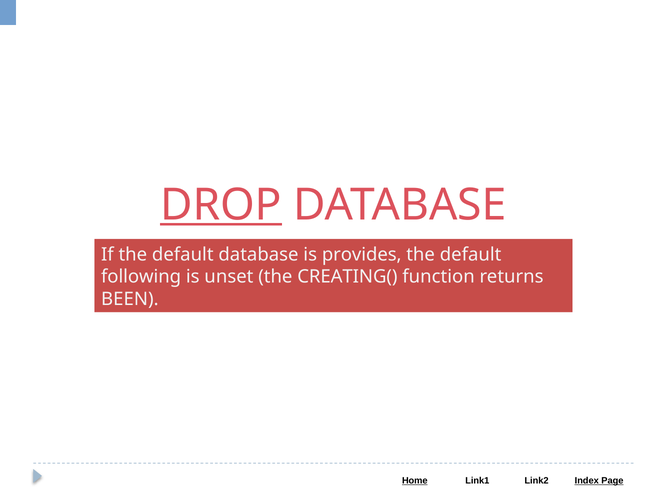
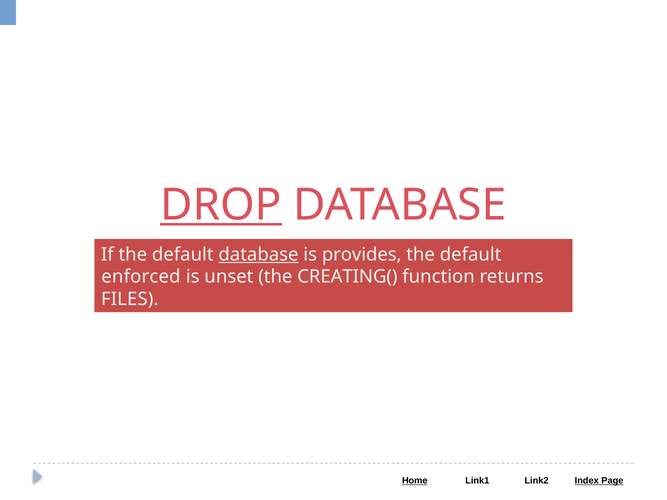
database at (258, 255) underline: none -> present
following: following -> enforced
BEEN: BEEN -> FILES
